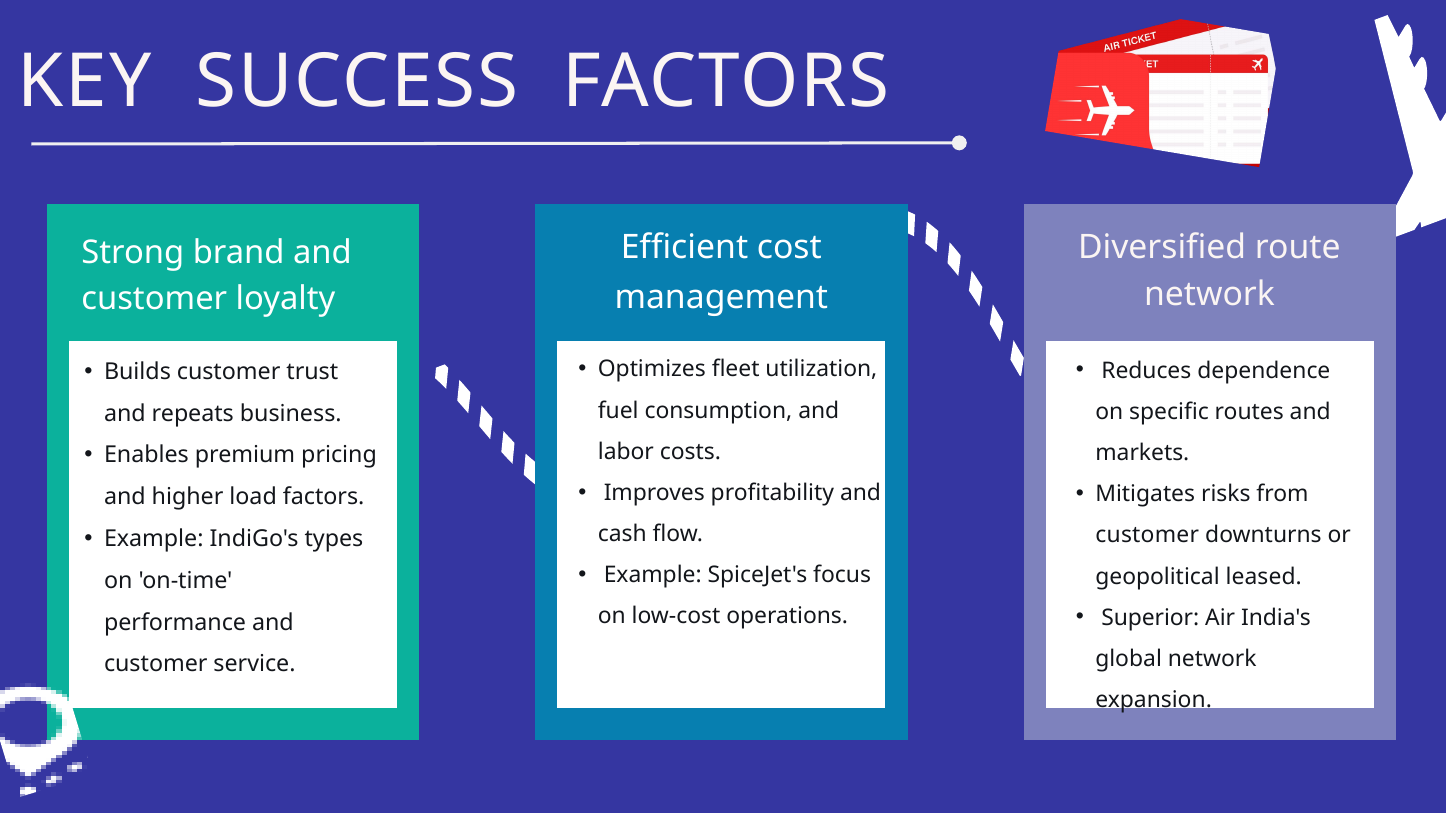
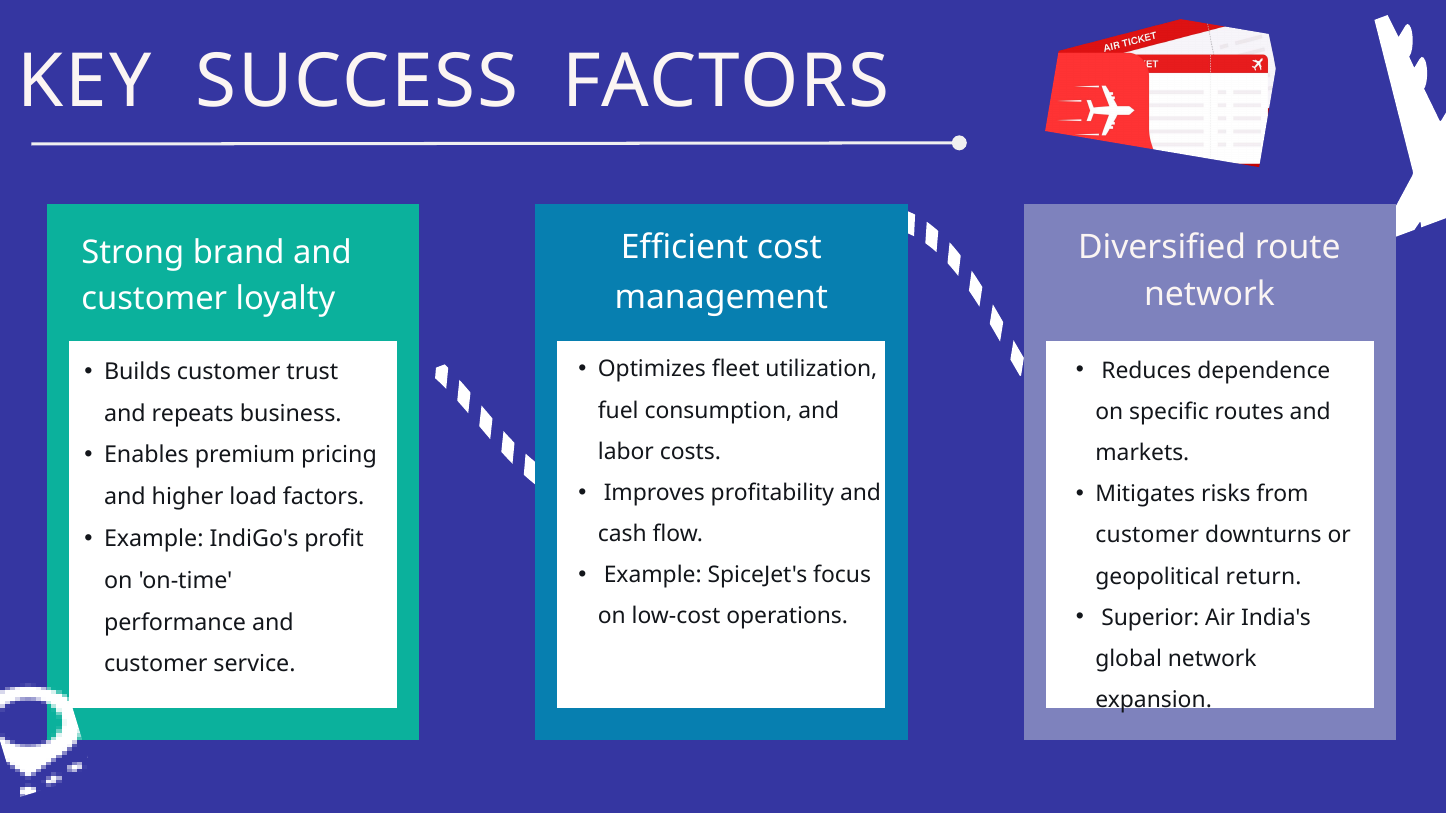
types: types -> profit
leased: leased -> return
